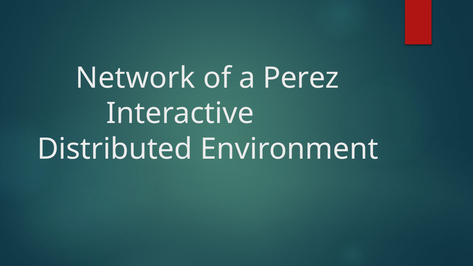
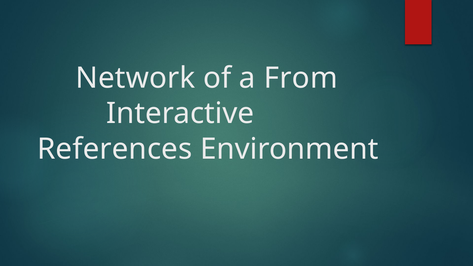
Perez: Perez -> From
Distributed: Distributed -> References
